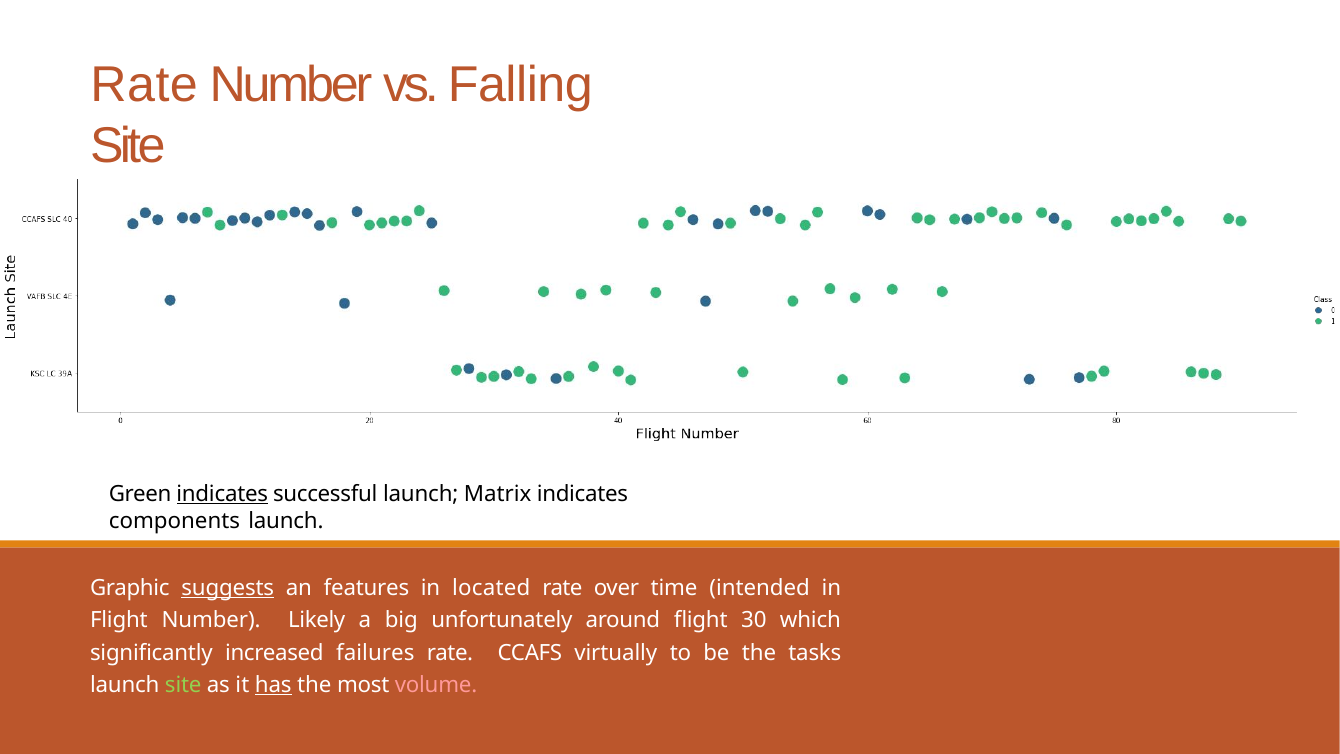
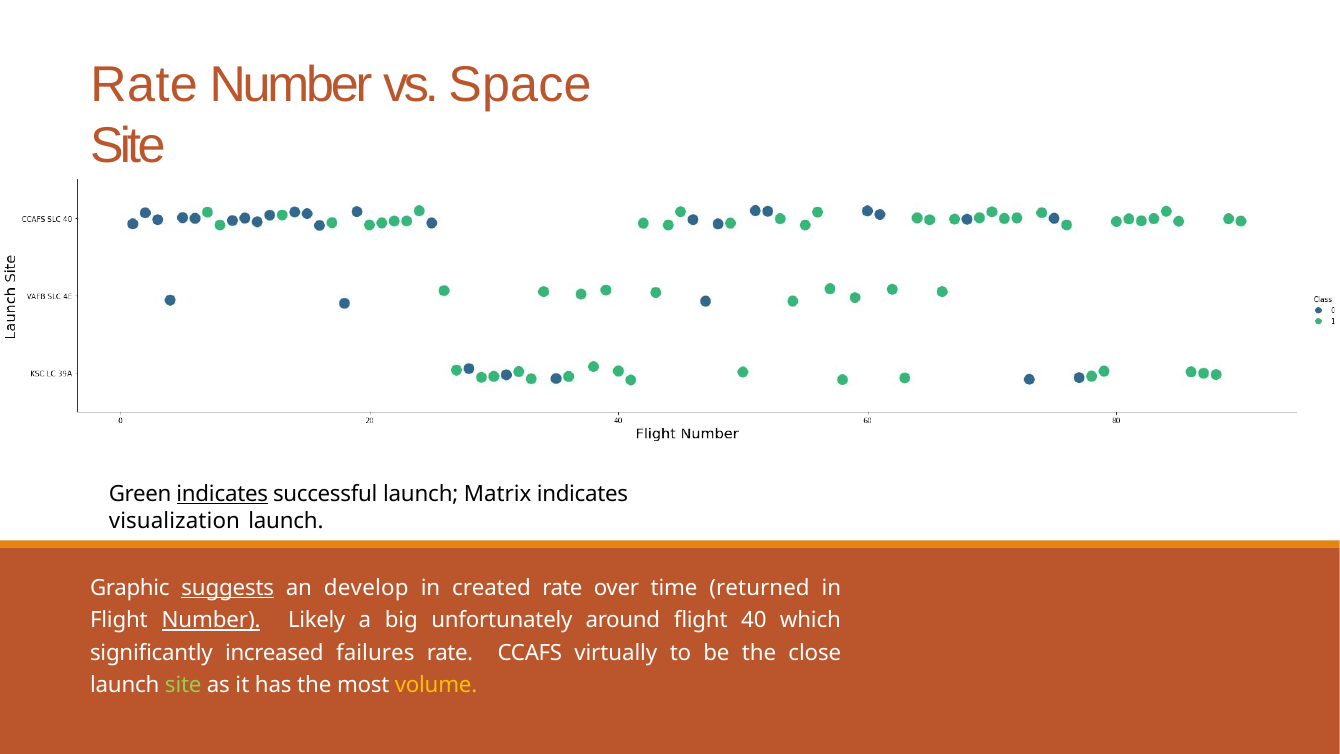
Falling: Falling -> Space
components: components -> visualization
features: features -> develop
located: located -> created
intended: intended -> returned
Number at (211, 620) underline: none -> present
30: 30 -> 40
tasks: tasks -> close
has underline: present -> none
volume colour: pink -> yellow
